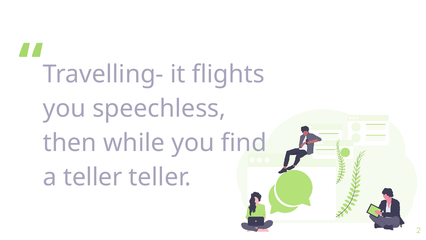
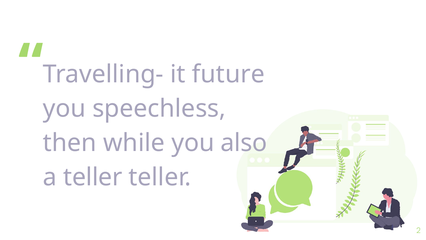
flights: flights -> future
find: find -> also
